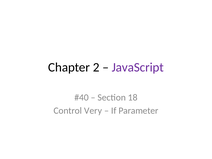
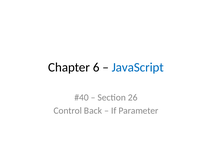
2: 2 -> 6
JavaScript colour: purple -> blue
18: 18 -> 26
Very: Very -> Back
